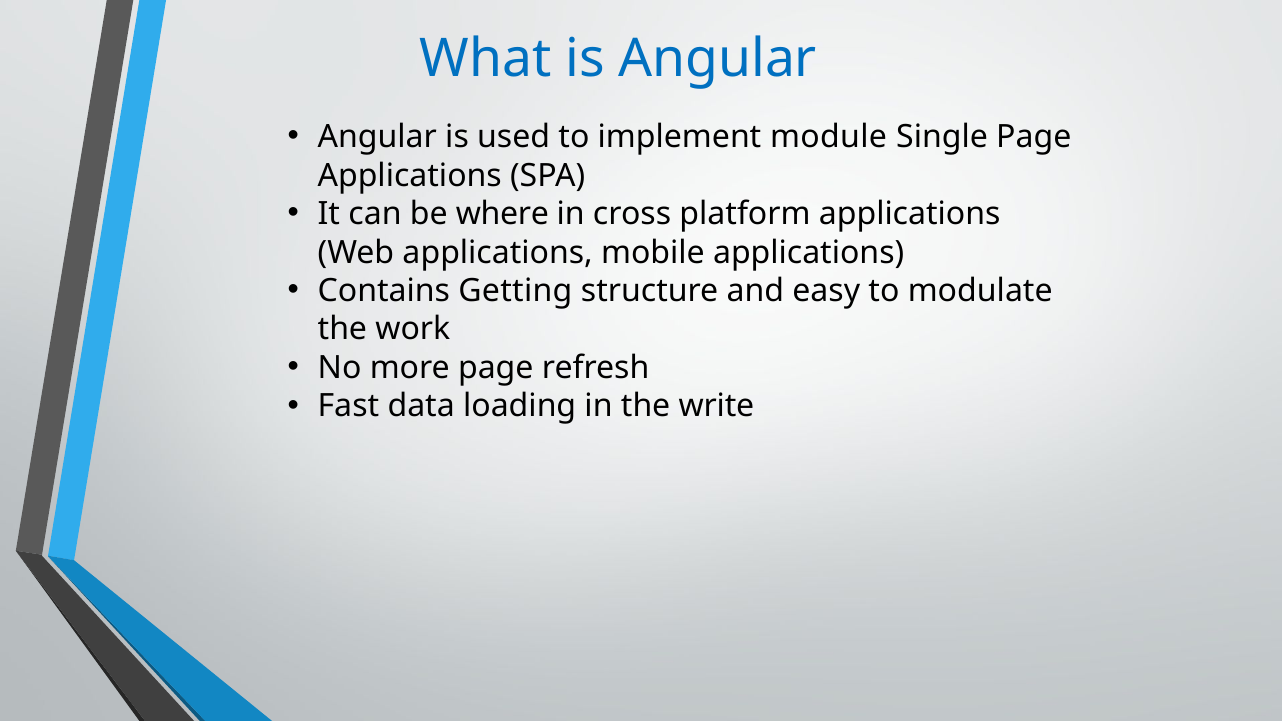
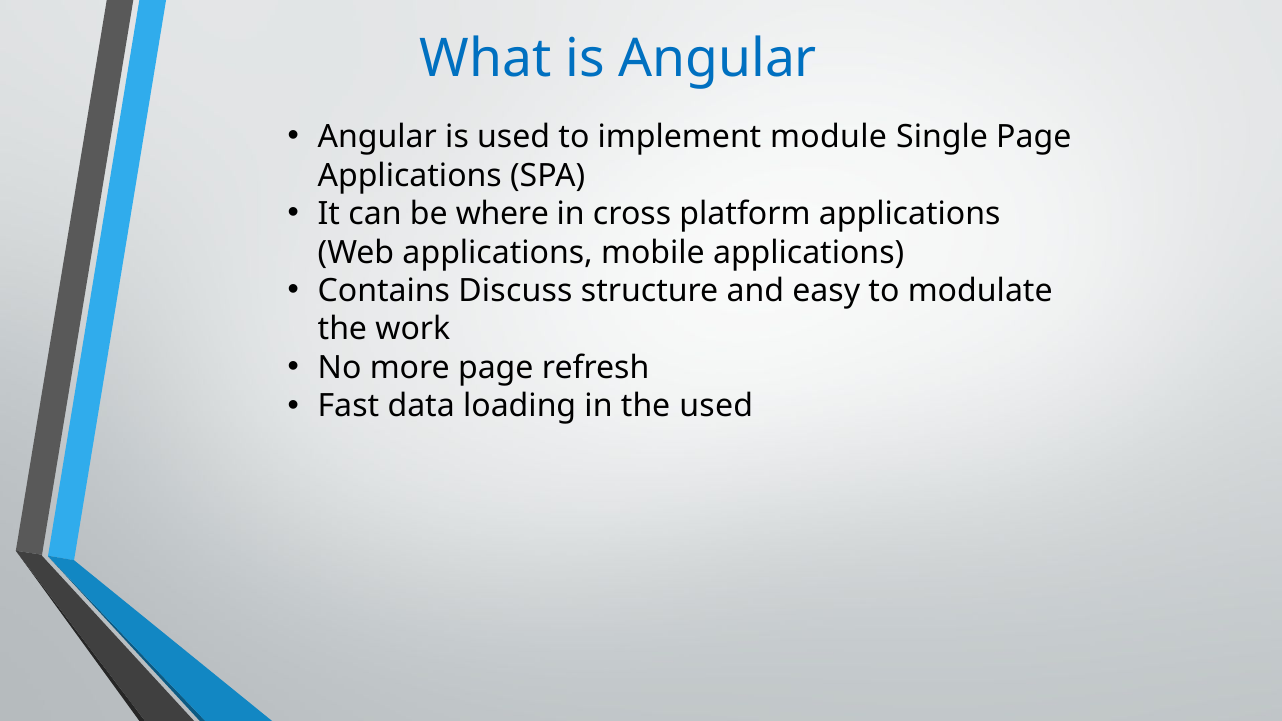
Getting: Getting -> Discuss
the write: write -> used
